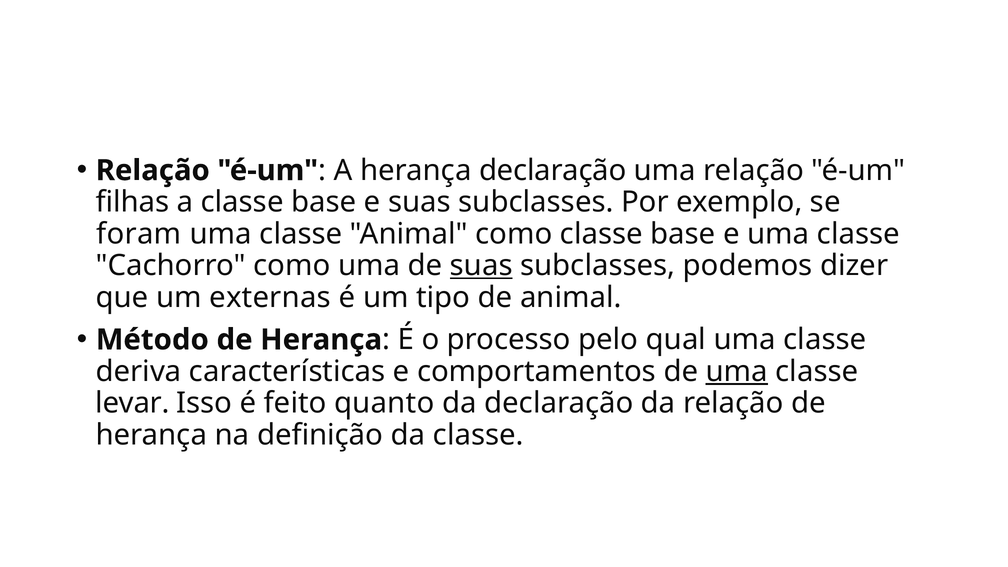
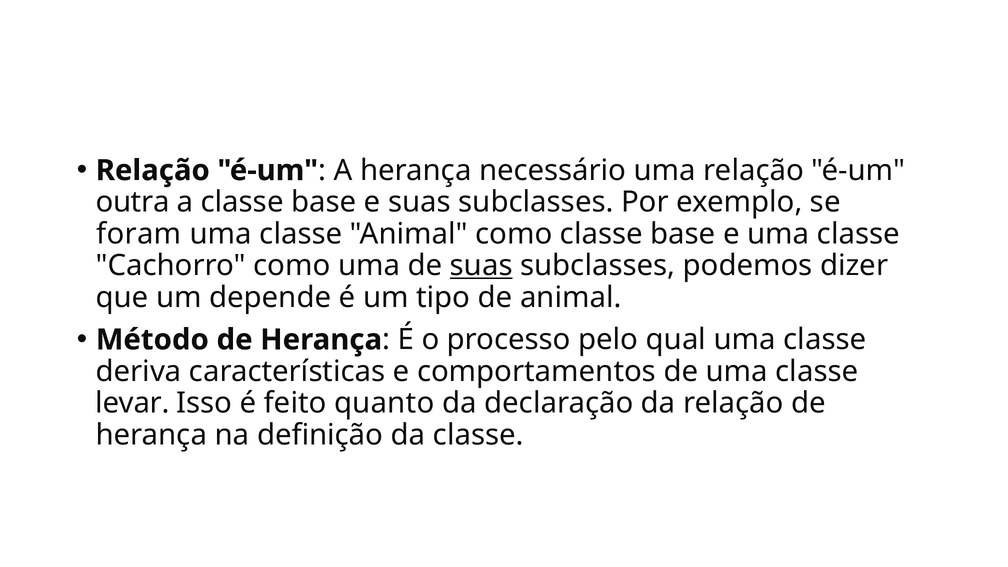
herança declaração: declaração -> necessário
filhas: filhas -> outra
externas: externas -> depende
uma at (737, 371) underline: present -> none
